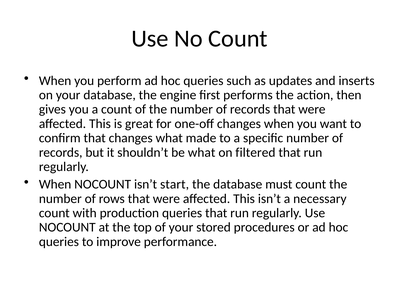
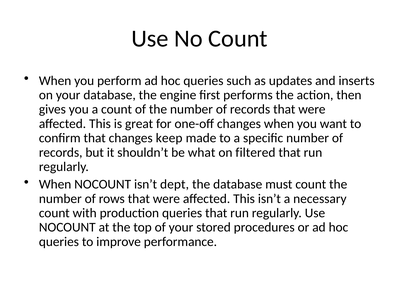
changes what: what -> keep
start: start -> dept
